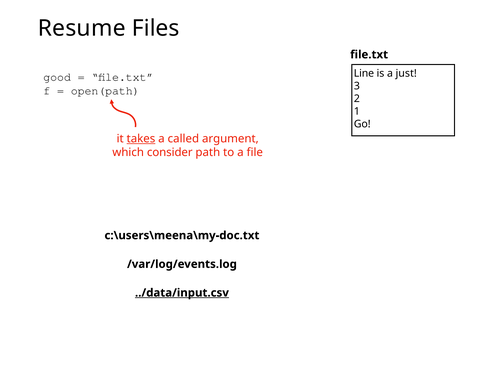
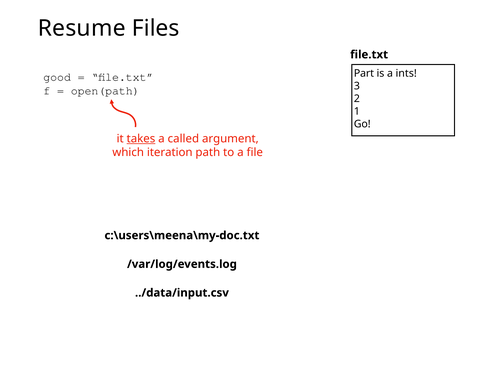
Line: Line -> Part
just: just -> ints
consider: consider -> iteration
../data/input.csv underline: present -> none
